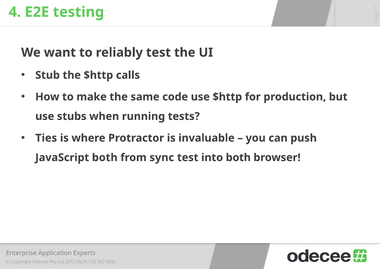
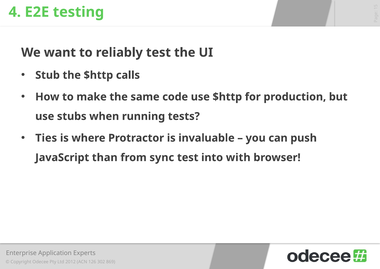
JavaScript both: both -> than
into both: both -> with
